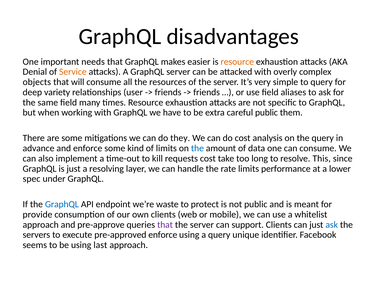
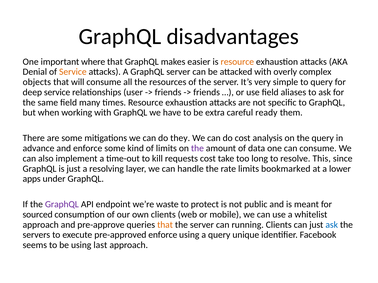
needs: needs -> where
deep variety: variety -> service
careful public: public -> ready
the at (197, 149) colour: blue -> purple
performance: performance -> bookmarked
spec: spec -> apps
GraphQL at (62, 205) colour: blue -> purple
provide: provide -> sourced
that at (165, 225) colour: purple -> orange
support: support -> running
